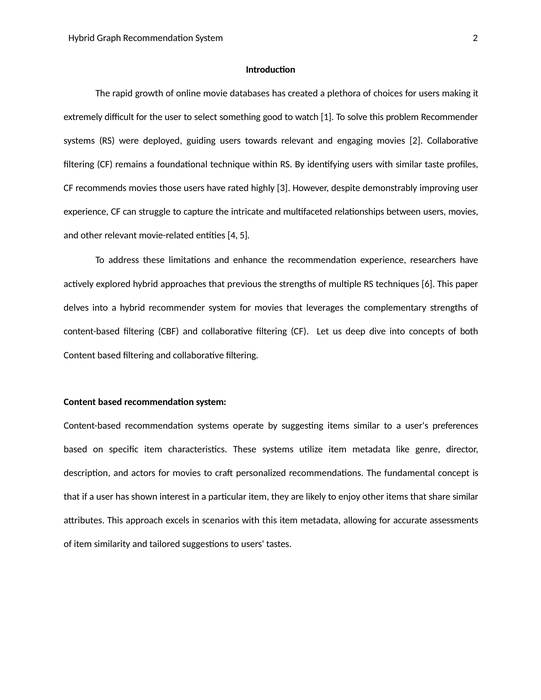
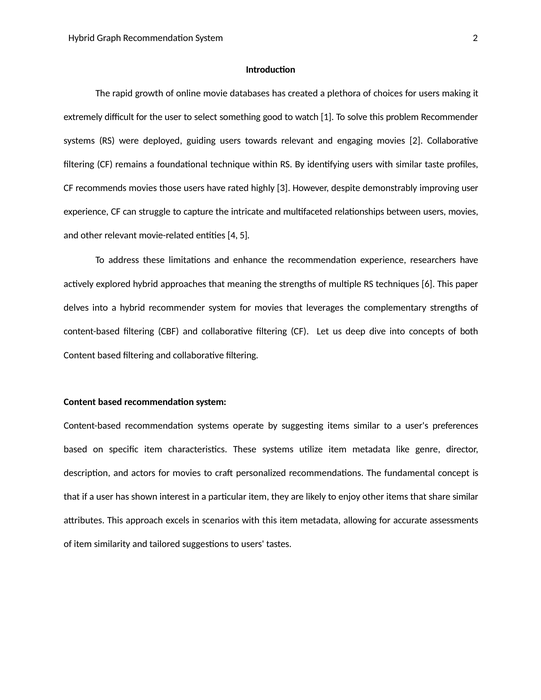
previous: previous -> meaning
